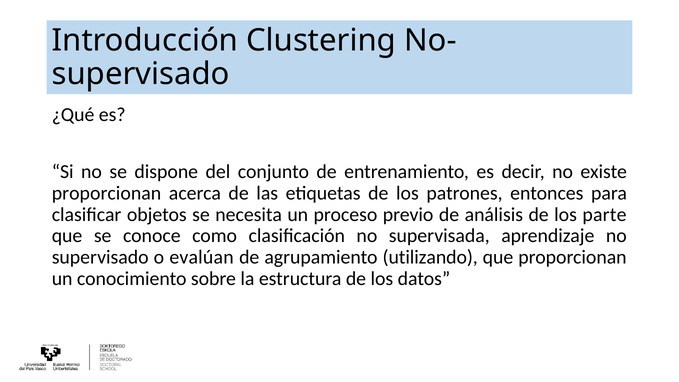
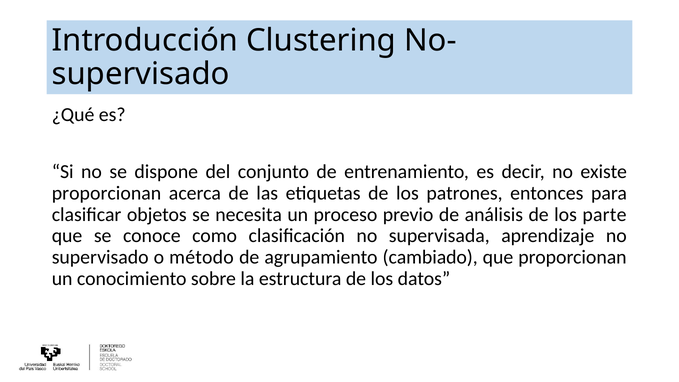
evalúan: evalúan -> método
utilizando: utilizando -> cambiado
